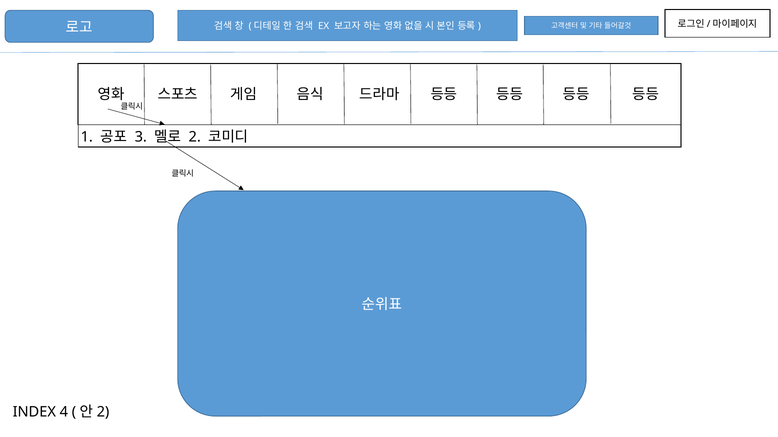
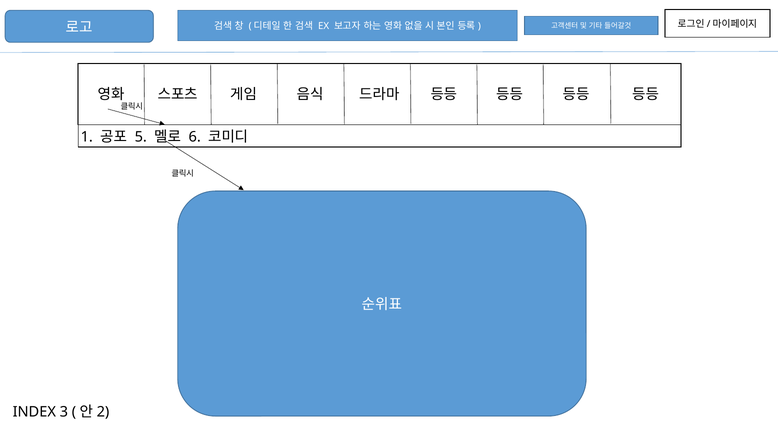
3: 3 -> 5
2: 2 -> 6
4: 4 -> 3
